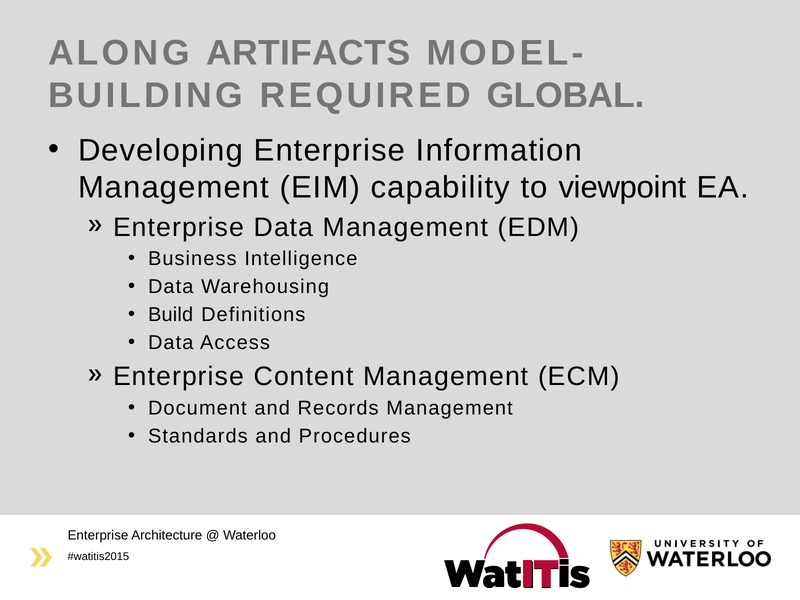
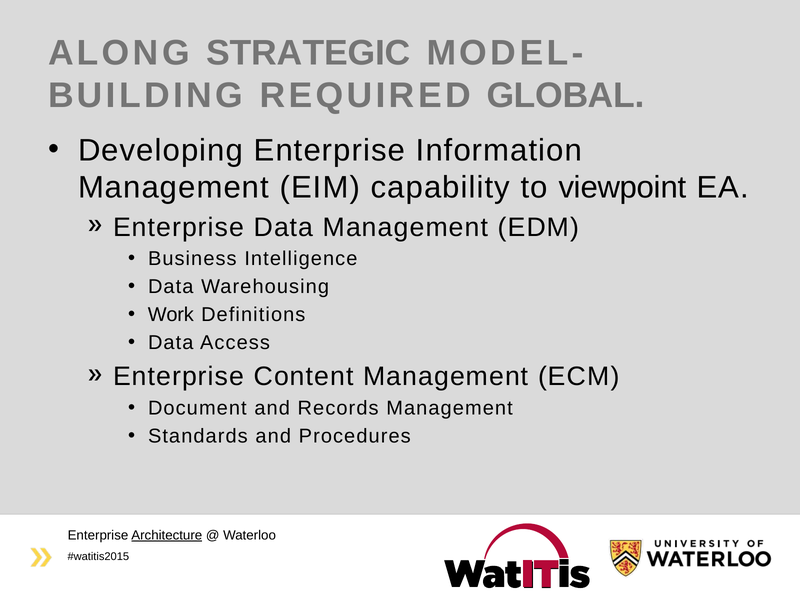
ARTIFACTS: ARTIFACTS -> STRATEGIC
Build: Build -> Work
Architecture underline: none -> present
